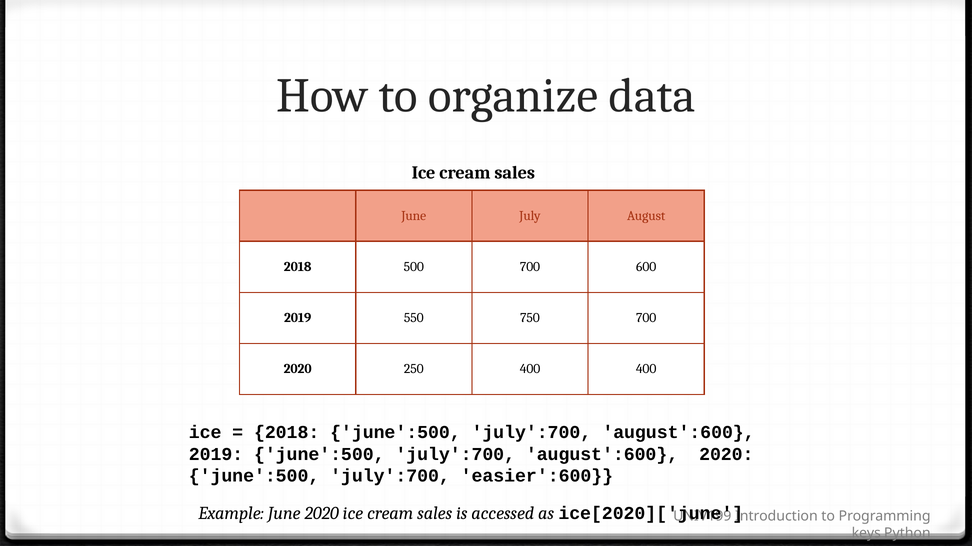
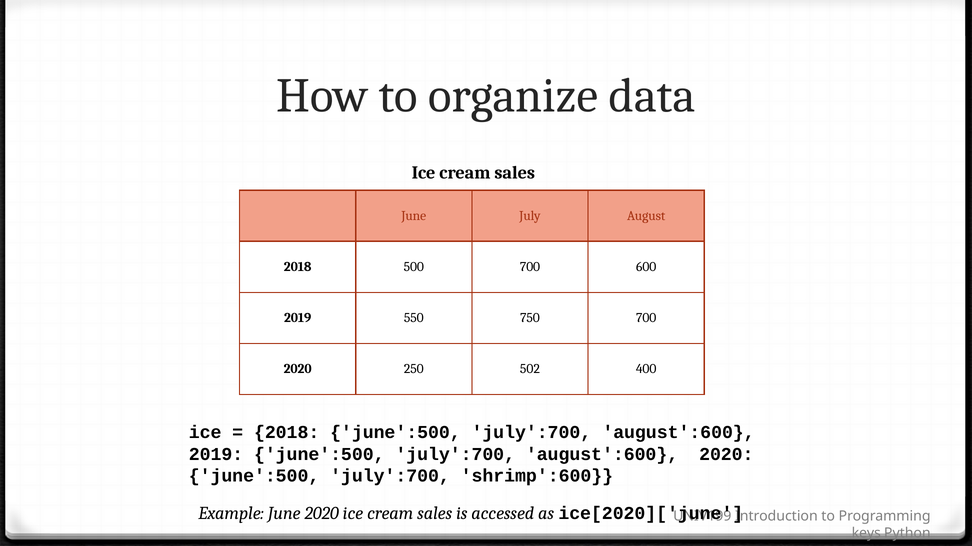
250 400: 400 -> 502
easier':600: easier':600 -> shrimp':600
